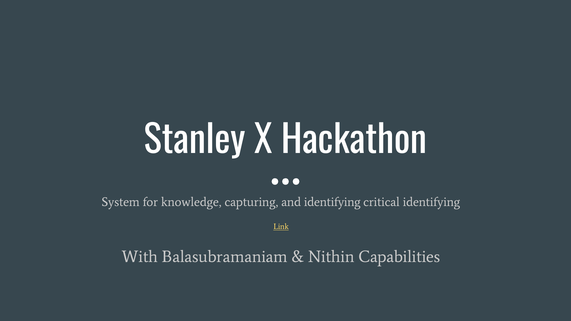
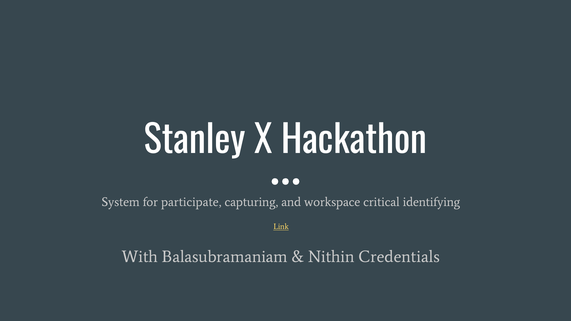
knowledge: knowledge -> participate
and identifying: identifying -> workspace
Capabilities: Capabilities -> Credentials
